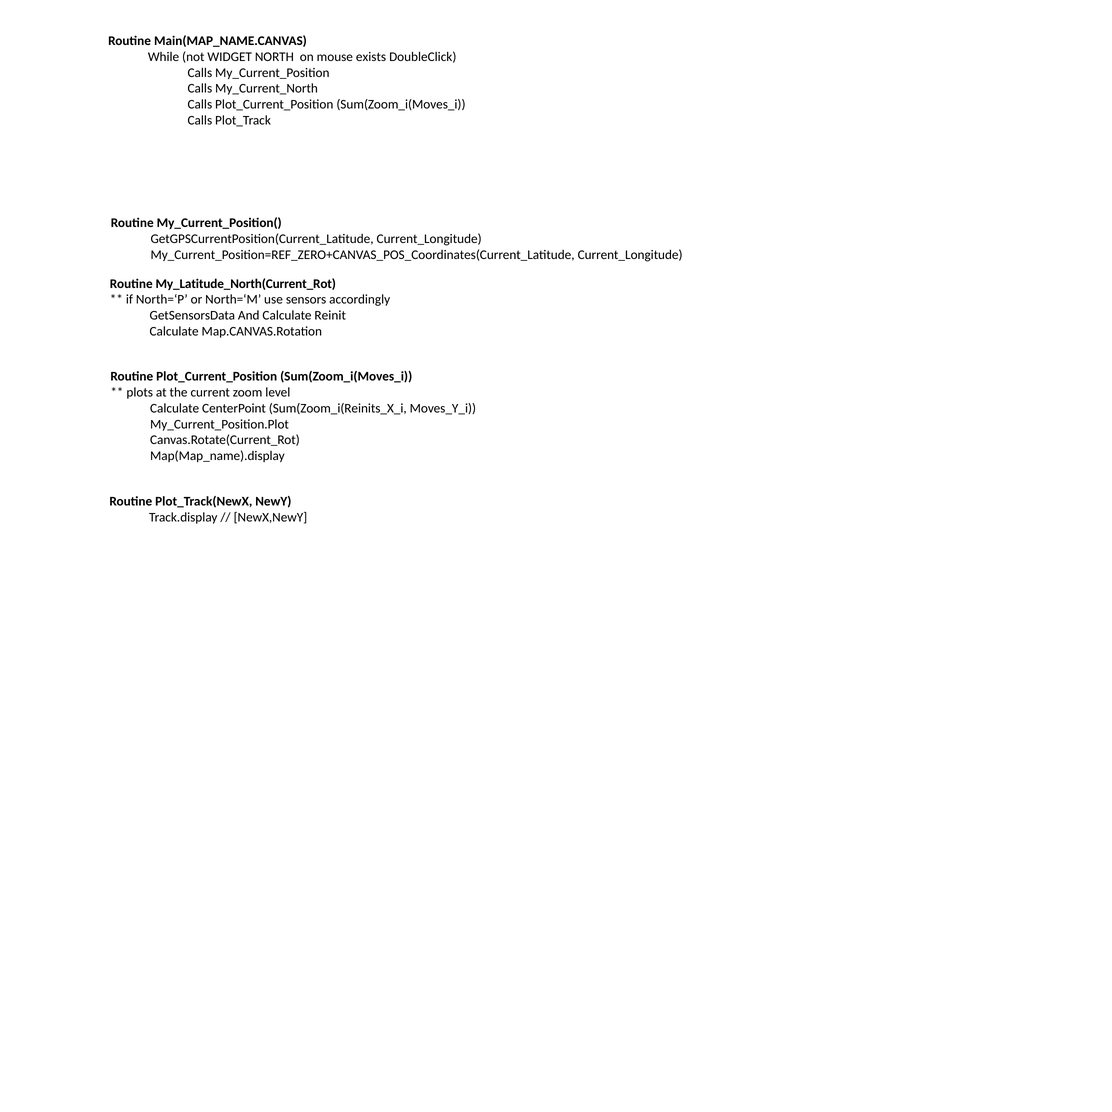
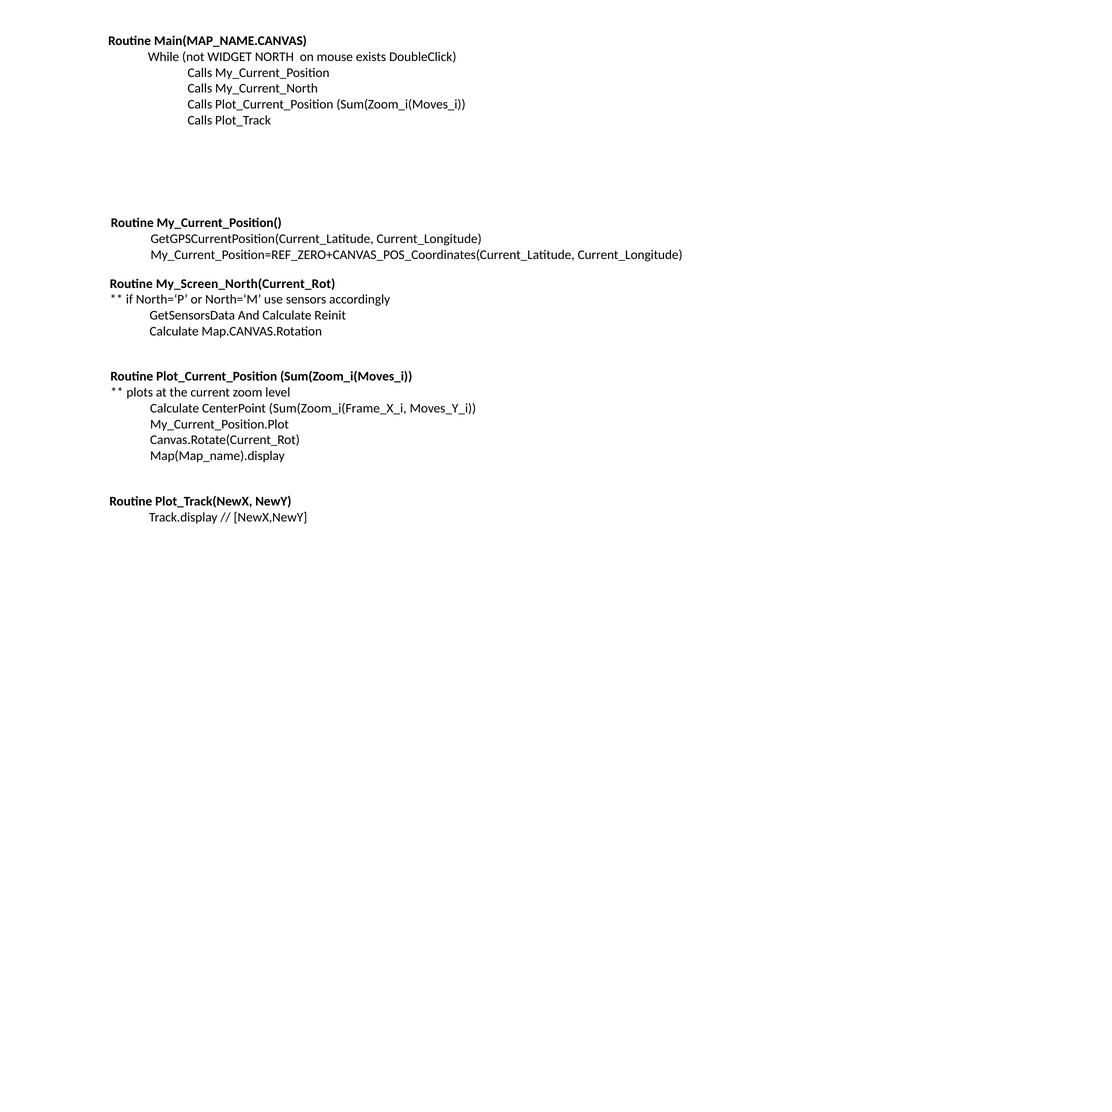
My_Latitude_North(Current_Rot: My_Latitude_North(Current_Rot -> My_Screen_North(Current_Rot
Sum(Zoom_i(Reinits_X_i: Sum(Zoom_i(Reinits_X_i -> Sum(Zoom_i(Frame_X_i
